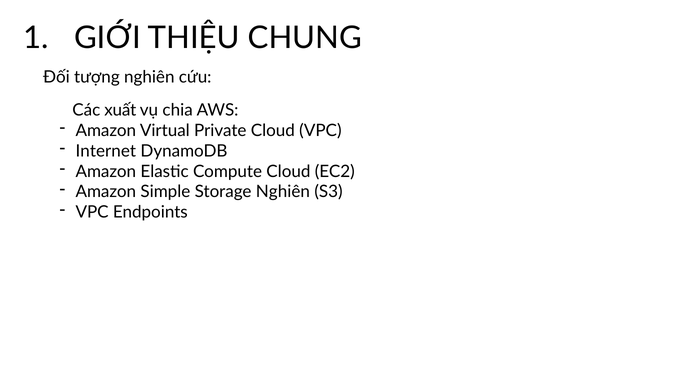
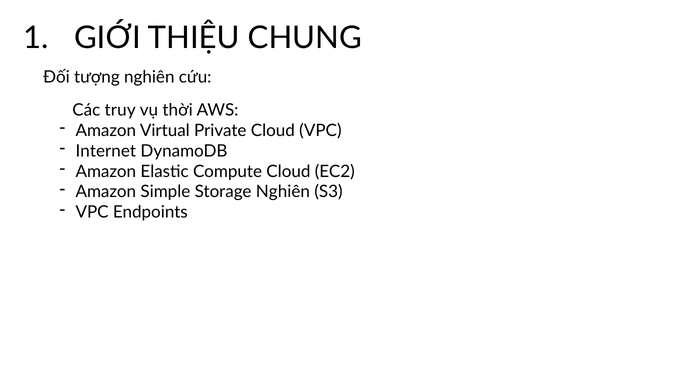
xuất: xuất -> truy
chia: chia -> thời
